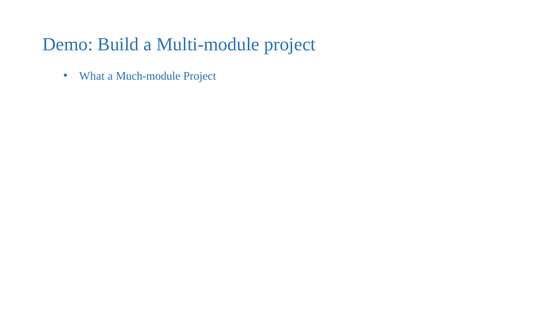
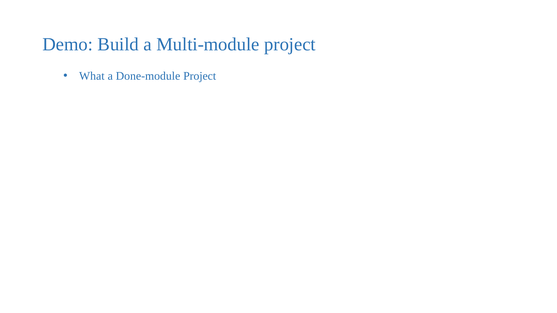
Much-module: Much-module -> Done-module
